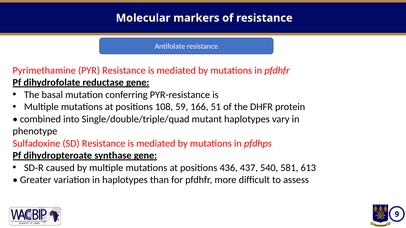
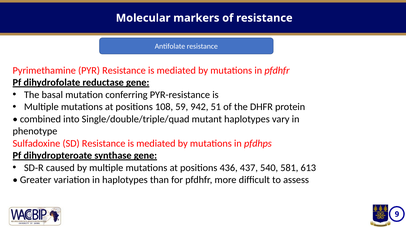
166: 166 -> 942
